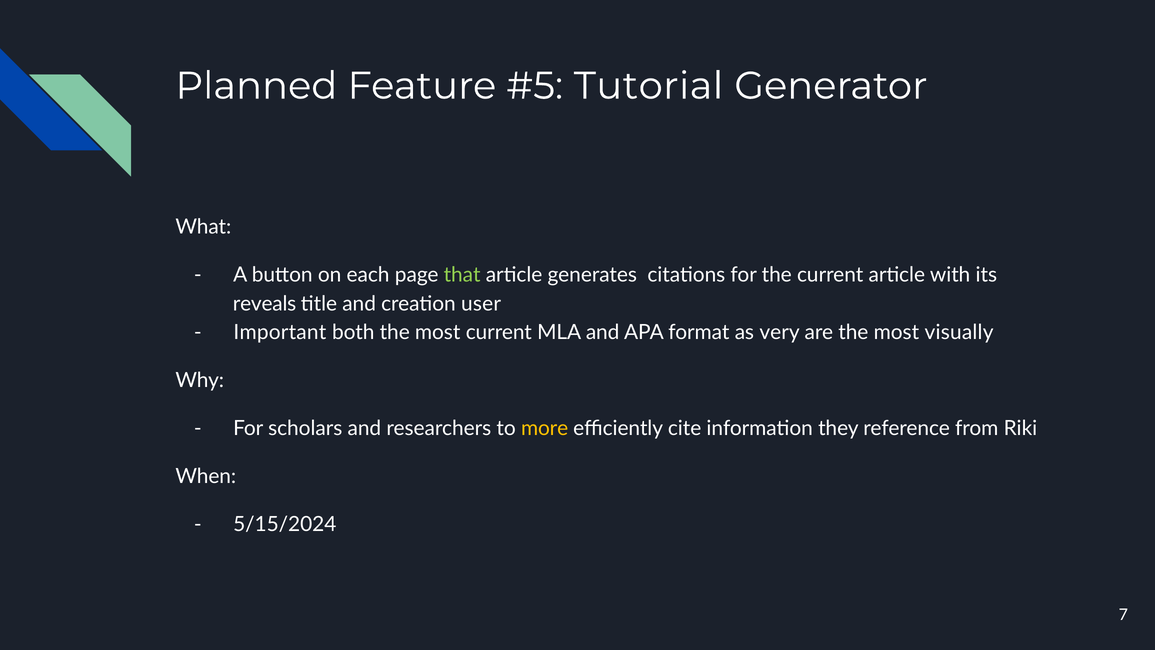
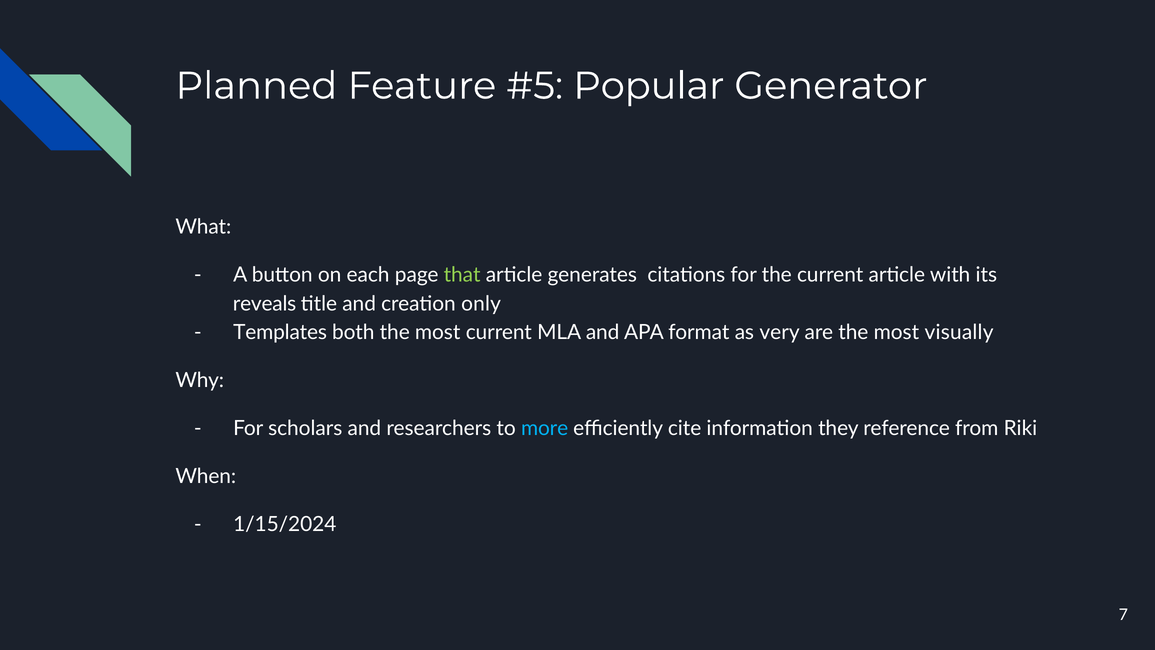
Tutorial: Tutorial -> Popular
user: user -> only
Important: Important -> Templates
more colour: yellow -> light blue
5/15/2024: 5/15/2024 -> 1/15/2024
